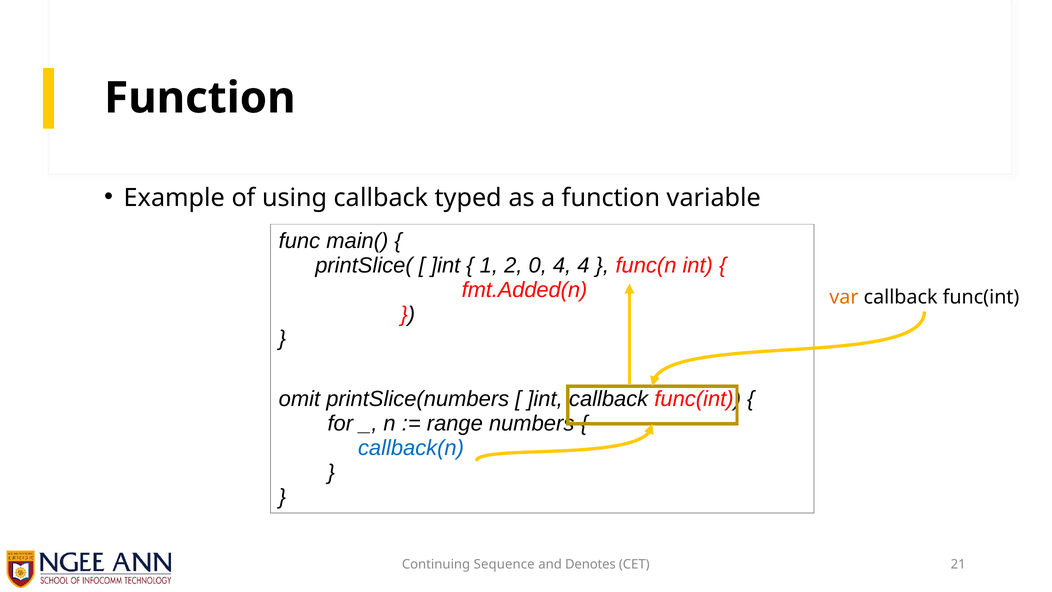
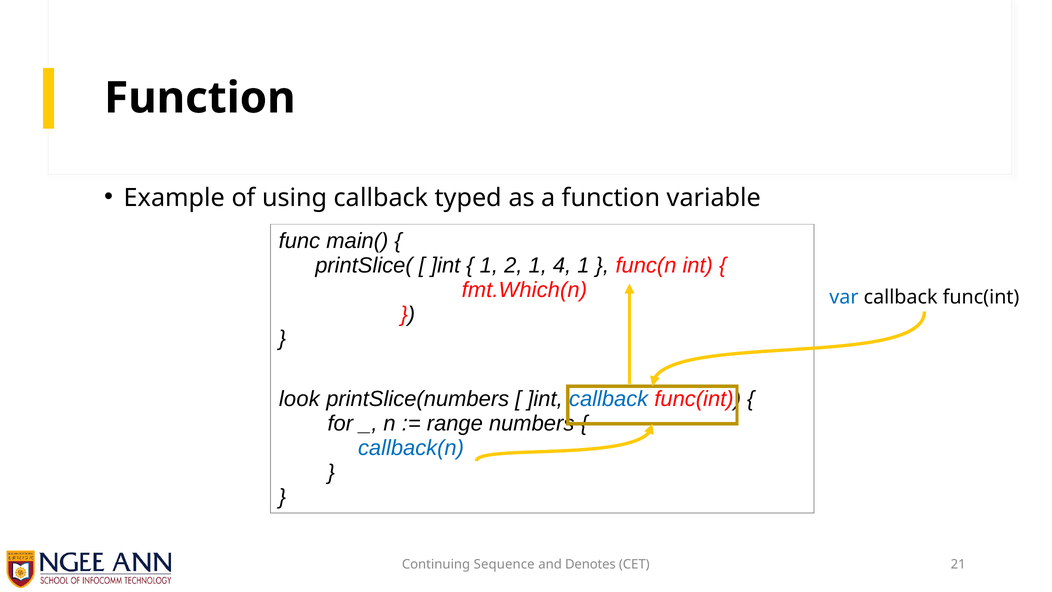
2 0: 0 -> 1
4 4: 4 -> 1
fmt.Added(n: fmt.Added(n -> fmt.Which(n
var colour: orange -> blue
omit: omit -> look
callback at (609, 399) colour: black -> blue
